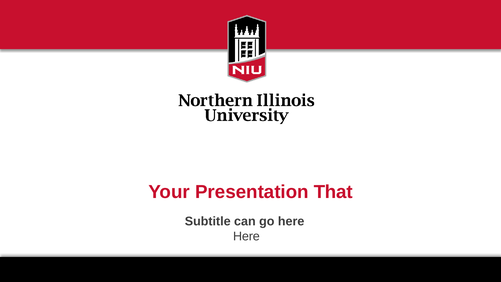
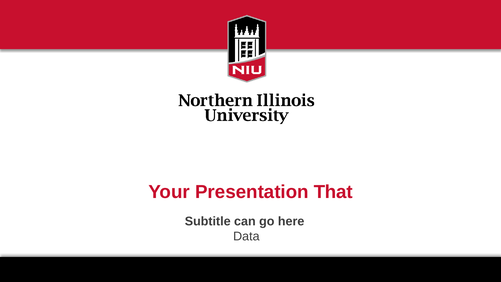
Here at (246, 236): Here -> Data
